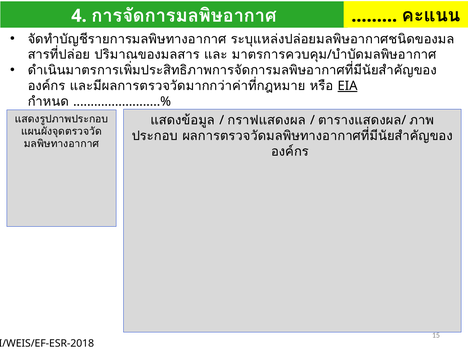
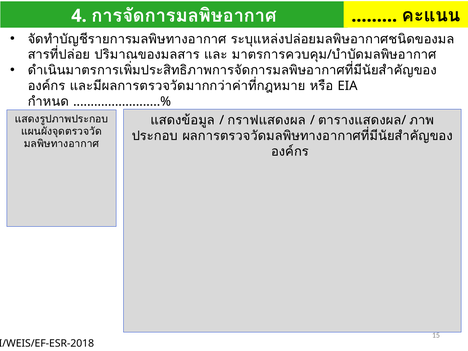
EIA underline: present -> none
